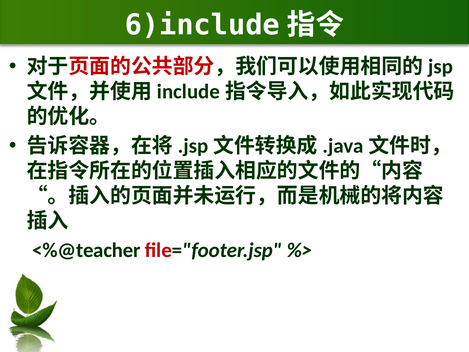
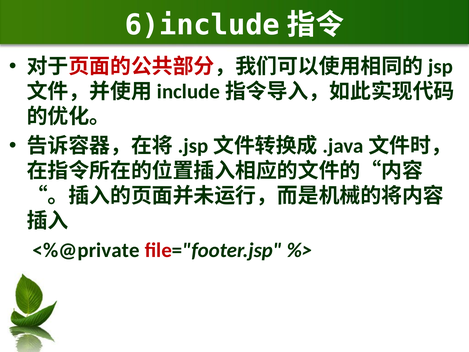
<%@teacher: <%@teacher -> <%@private
